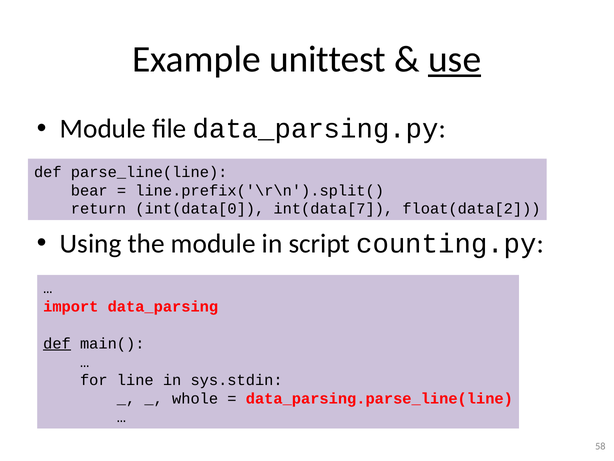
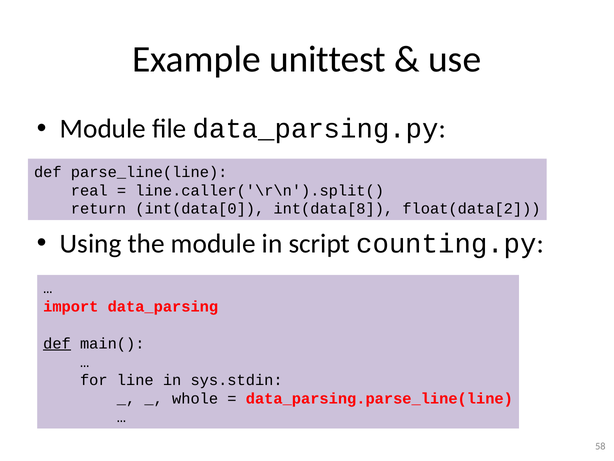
use underline: present -> none
bear: bear -> real
line.prefix('\r\n').split(: line.prefix('\r\n').split( -> line.caller('\r\n').split(
int(data[7: int(data[7 -> int(data[8
